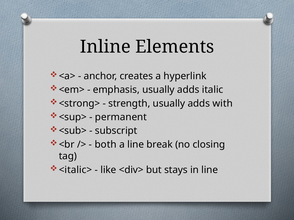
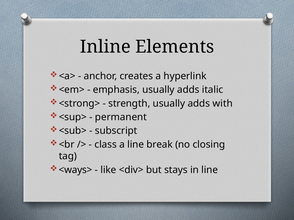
both: both -> class
<italic>: <italic> -> <ways>
